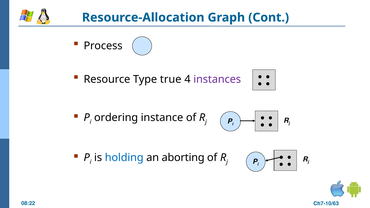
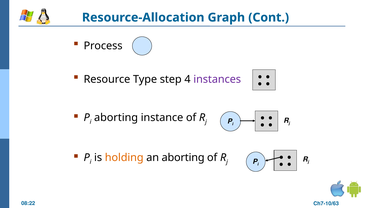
true: true -> step
ordering at (116, 118): ordering -> aborting
holding colour: blue -> orange
